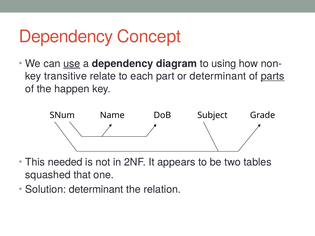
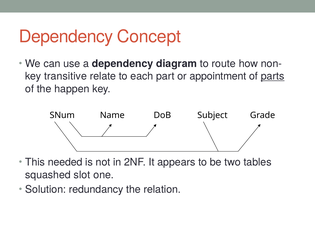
use underline: present -> none
using: using -> route
or determinant: determinant -> appointment
that: that -> slot
Solution determinant: determinant -> redundancy
